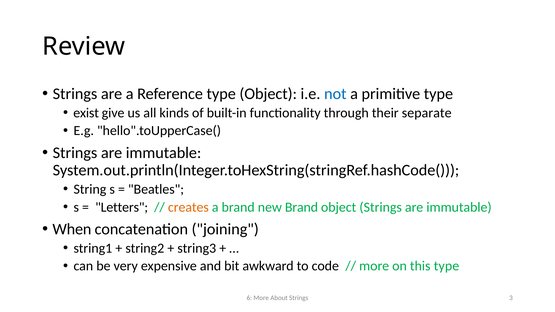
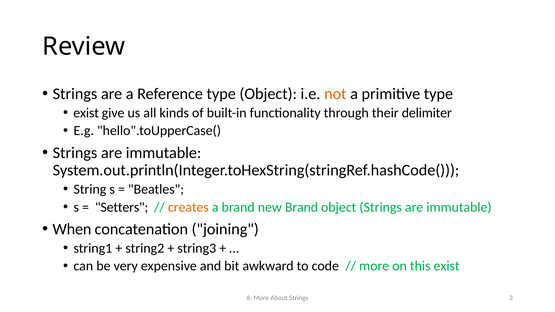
not colour: blue -> orange
separate: separate -> delimiter
Letters: Letters -> Setters
this type: type -> exist
